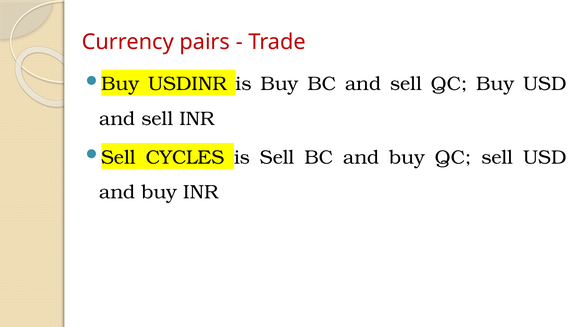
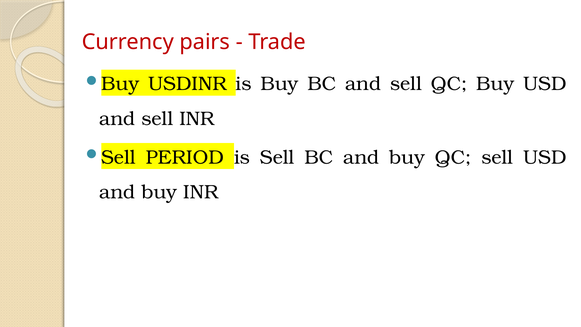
CYCLES: CYCLES -> PERIOD
